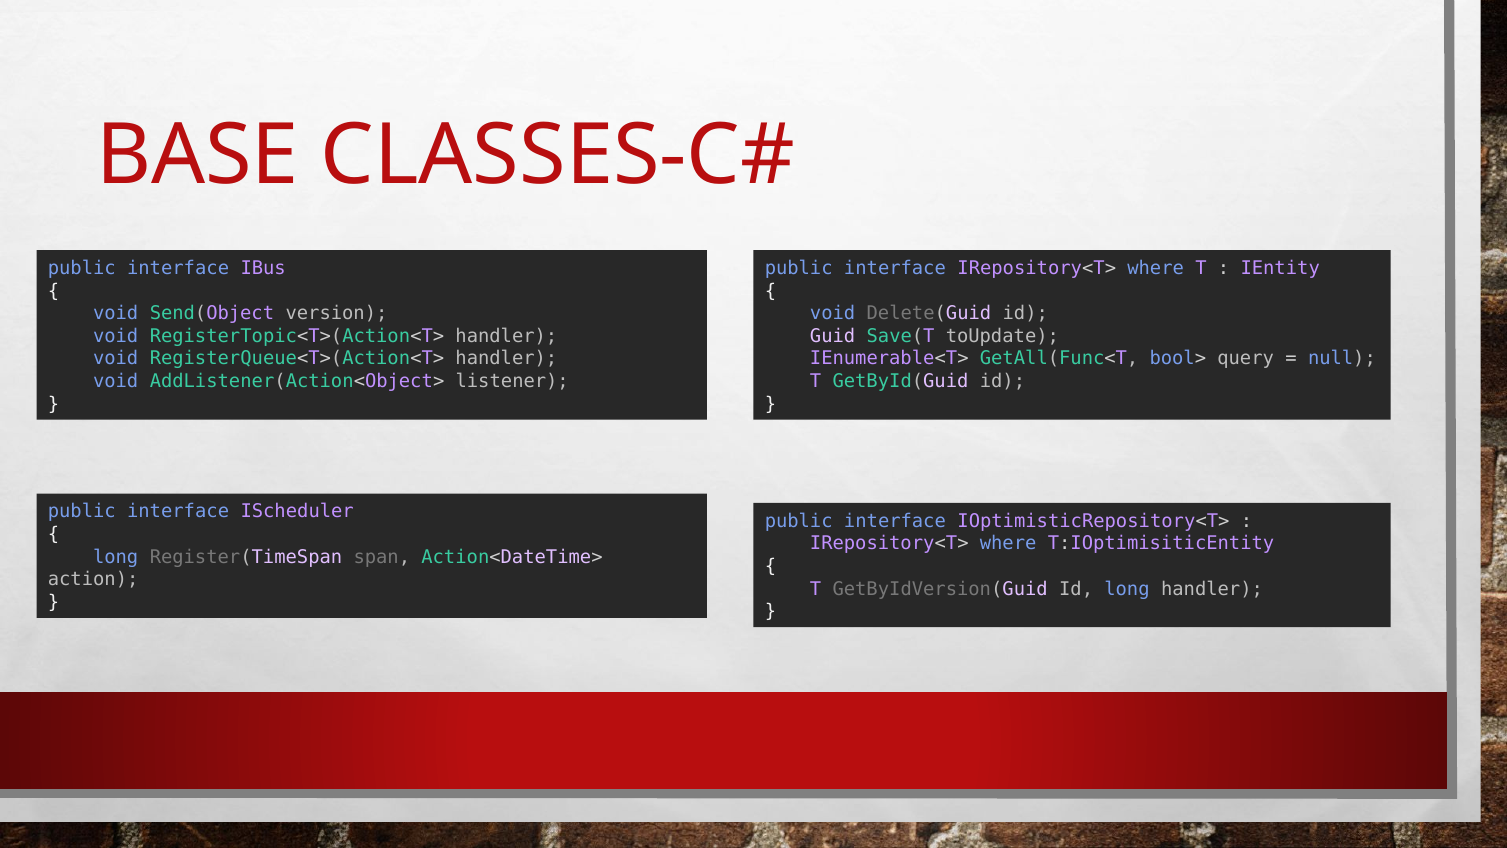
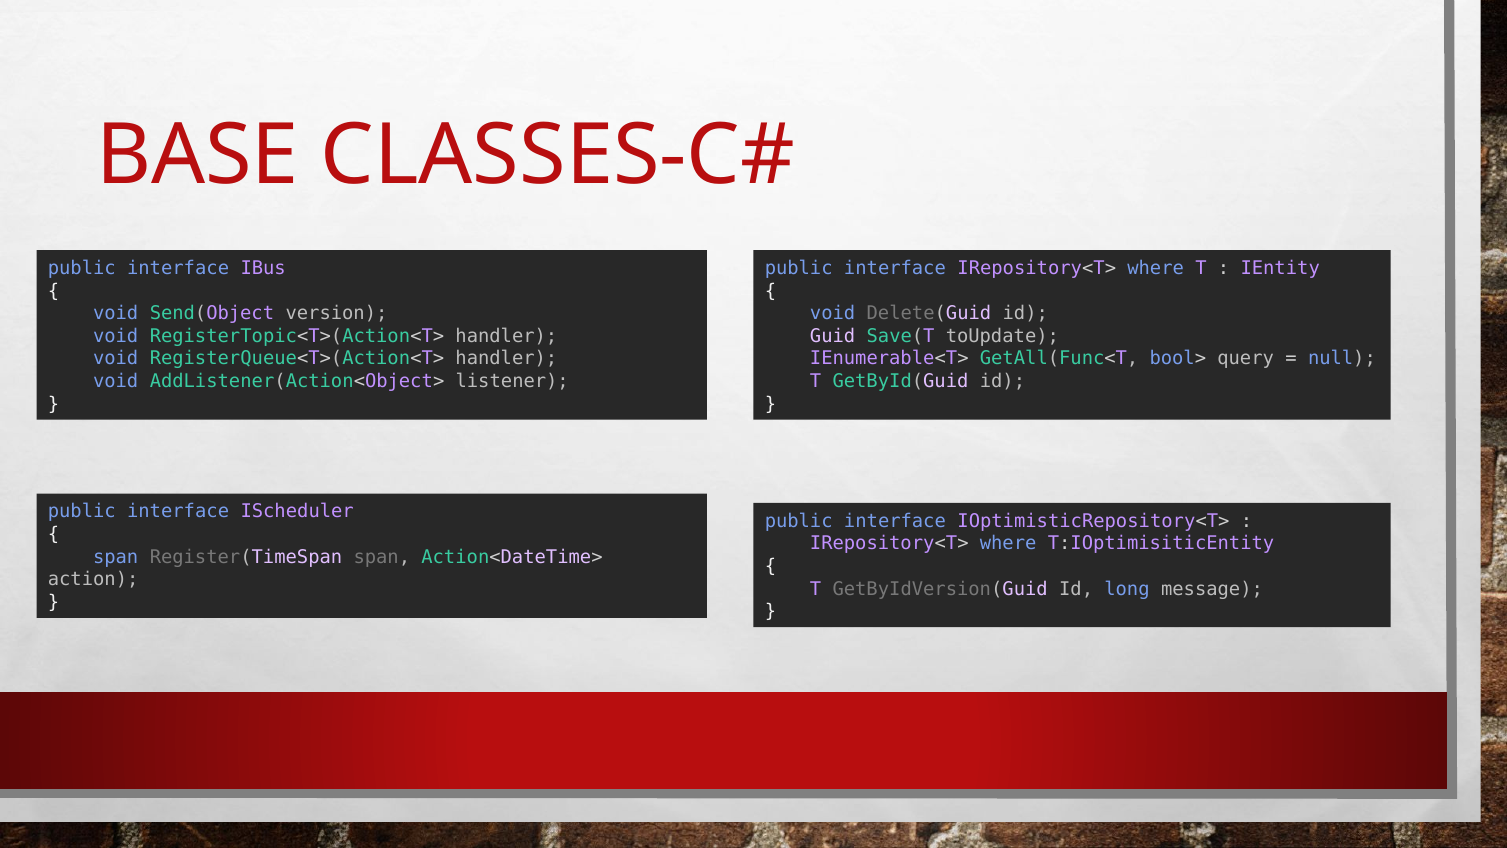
long at (116, 557): long -> span
long handler: handler -> message
